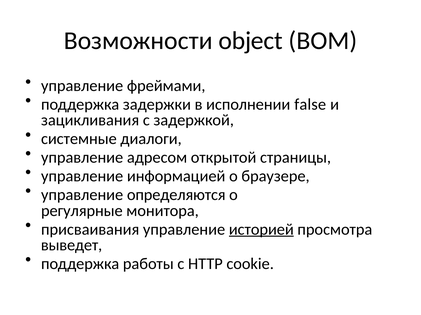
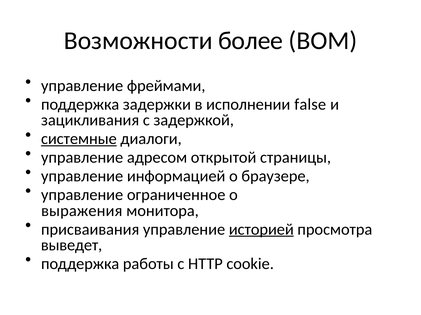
object: object -> более
системные underline: none -> present
определяются: определяются -> ограниченное
регулярные: регулярные -> выражения
